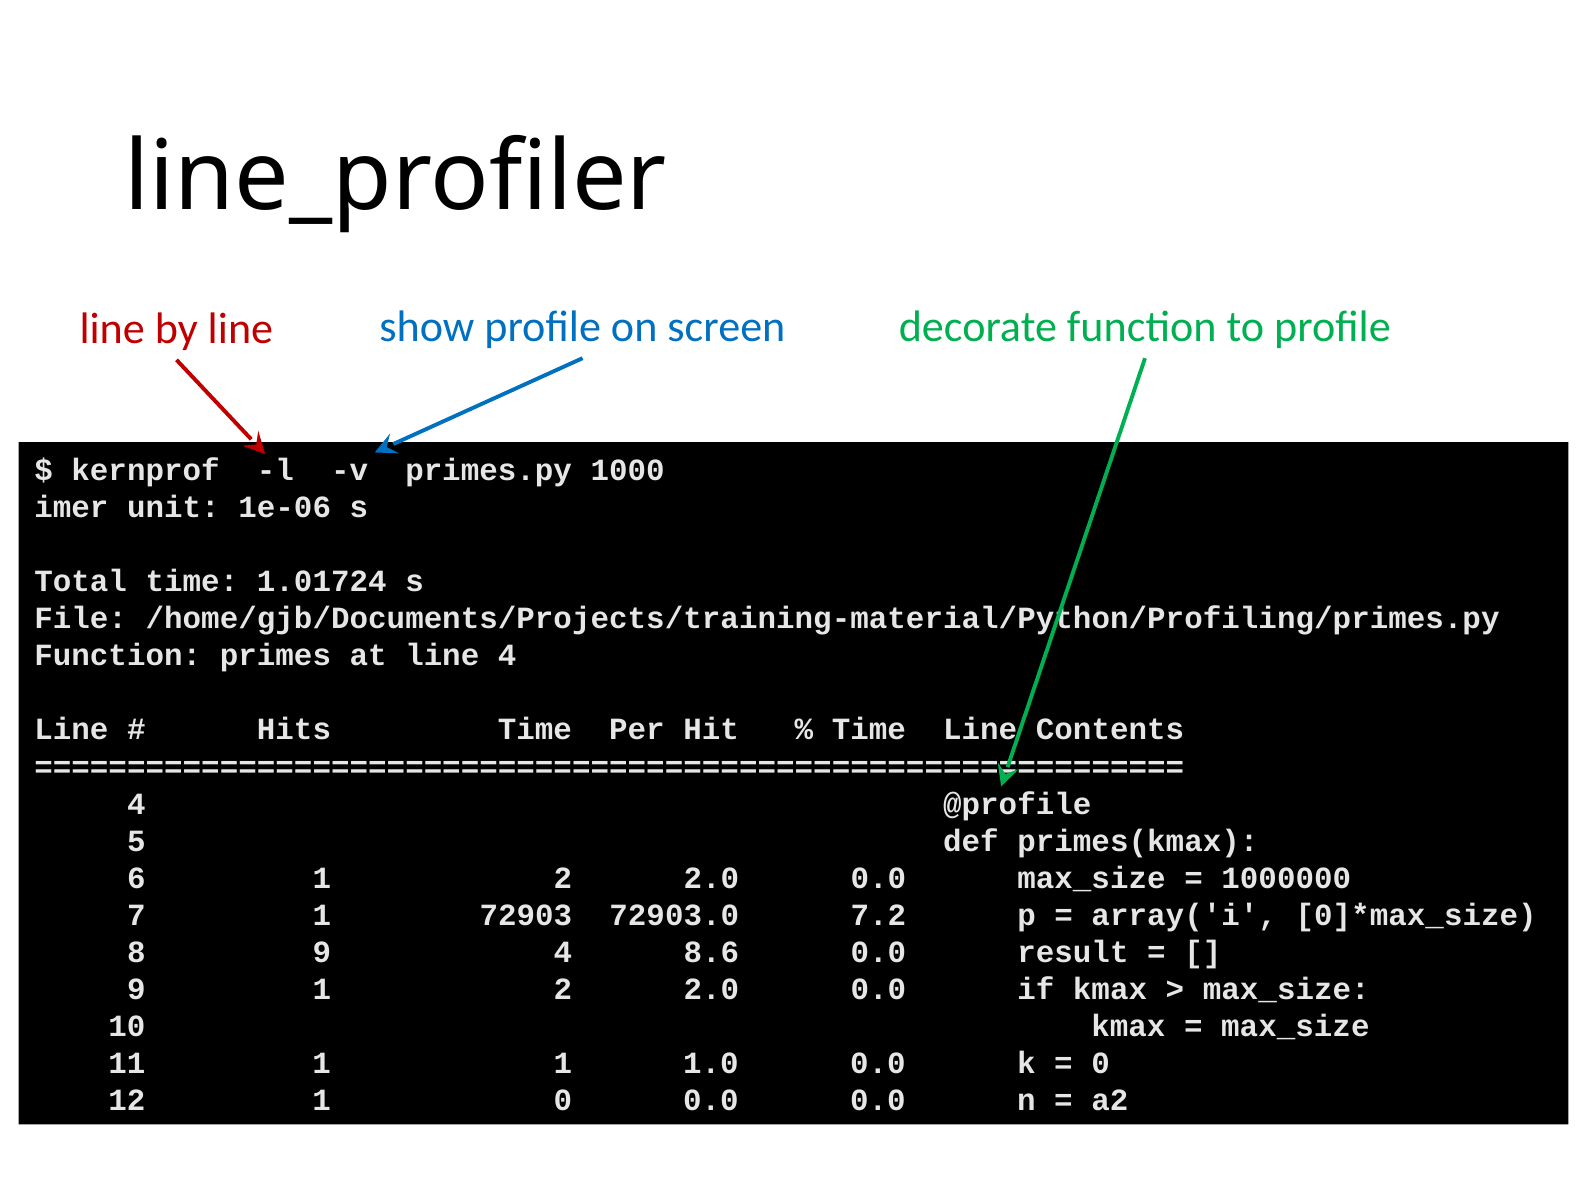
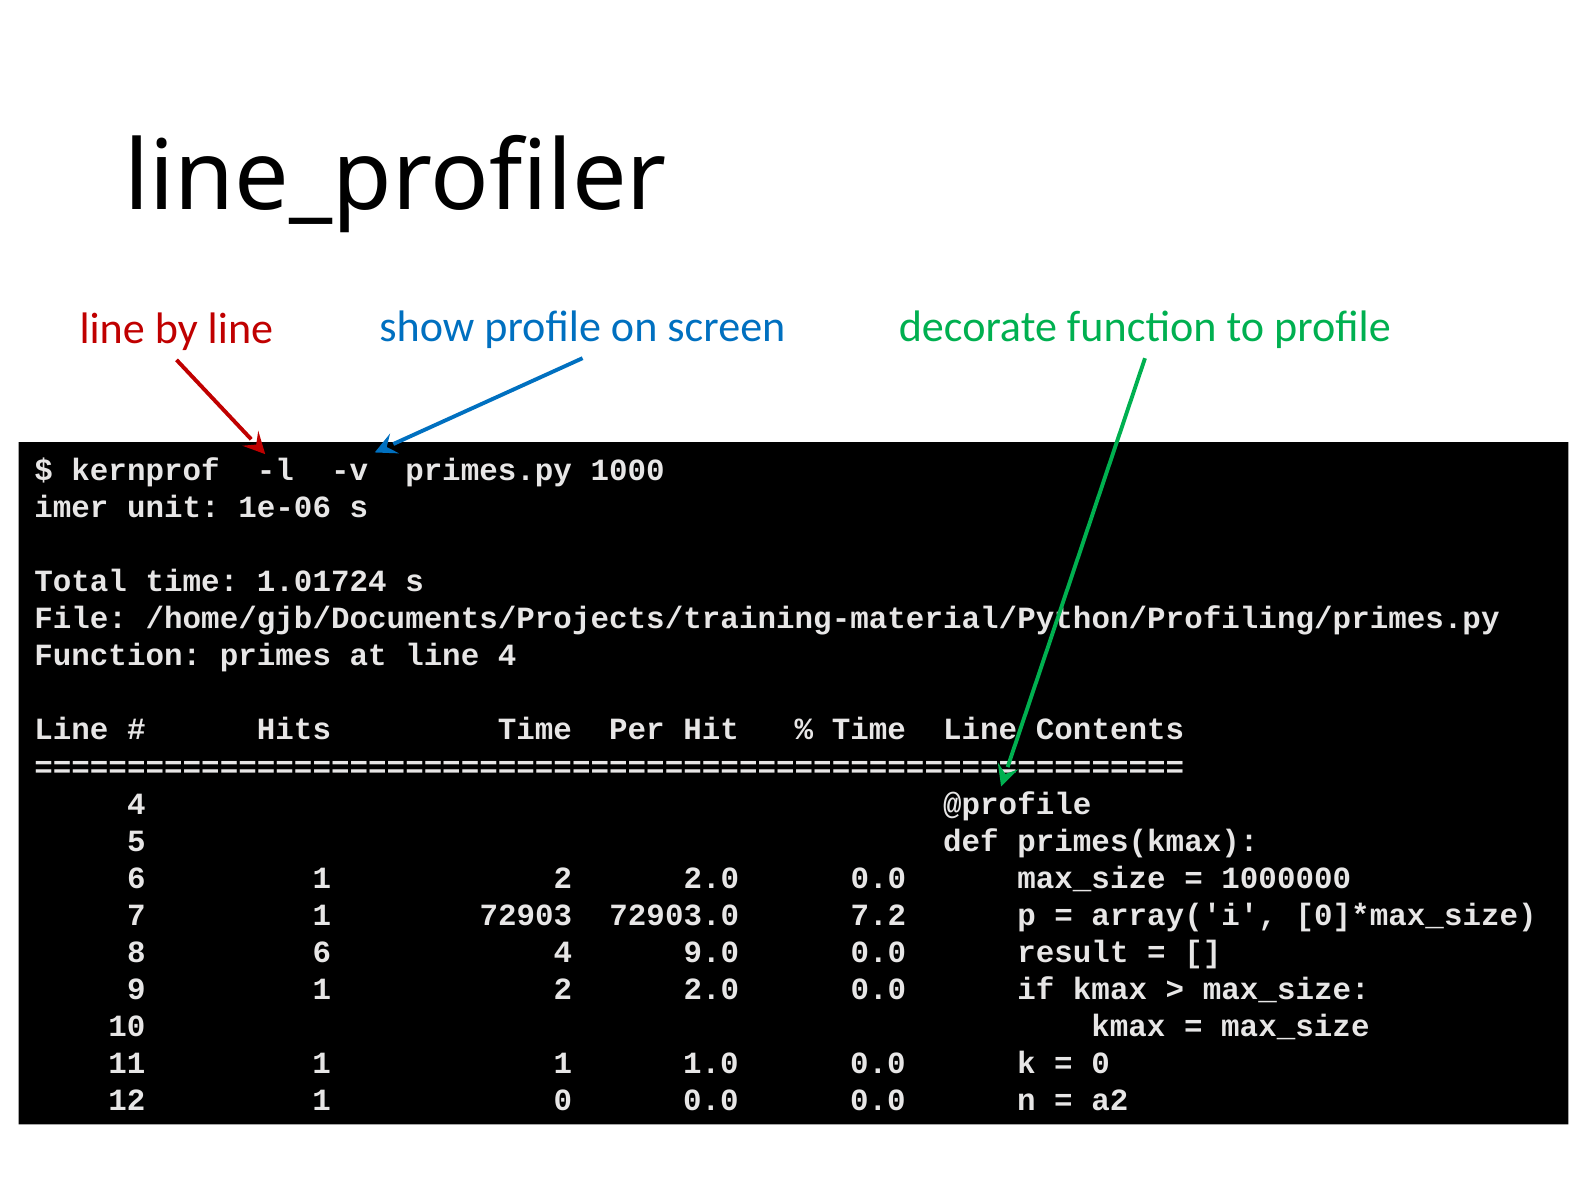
8 9: 9 -> 6
8.6: 8.6 -> 9.0
